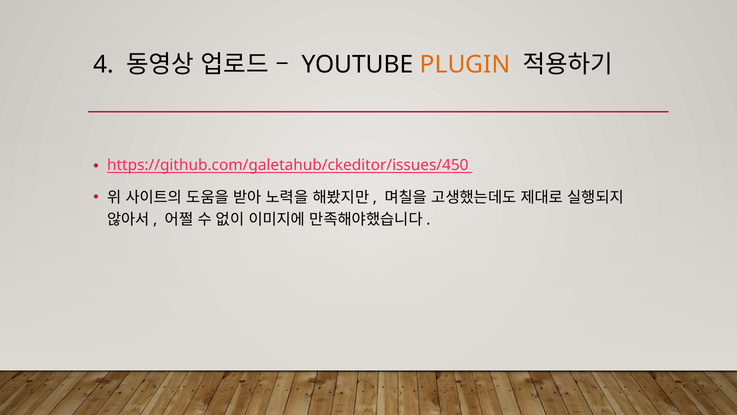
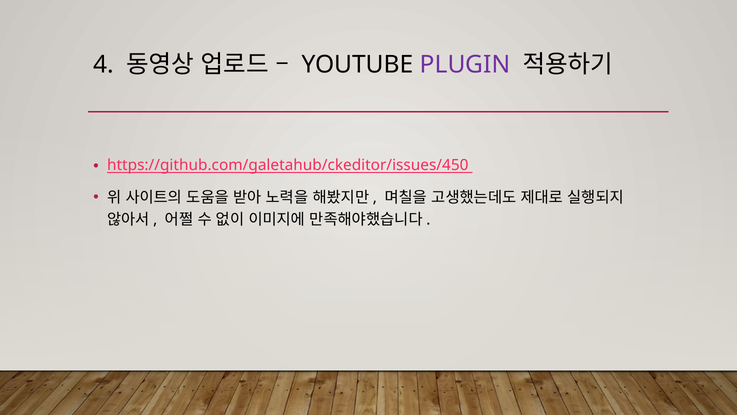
PLUGIN colour: orange -> purple
